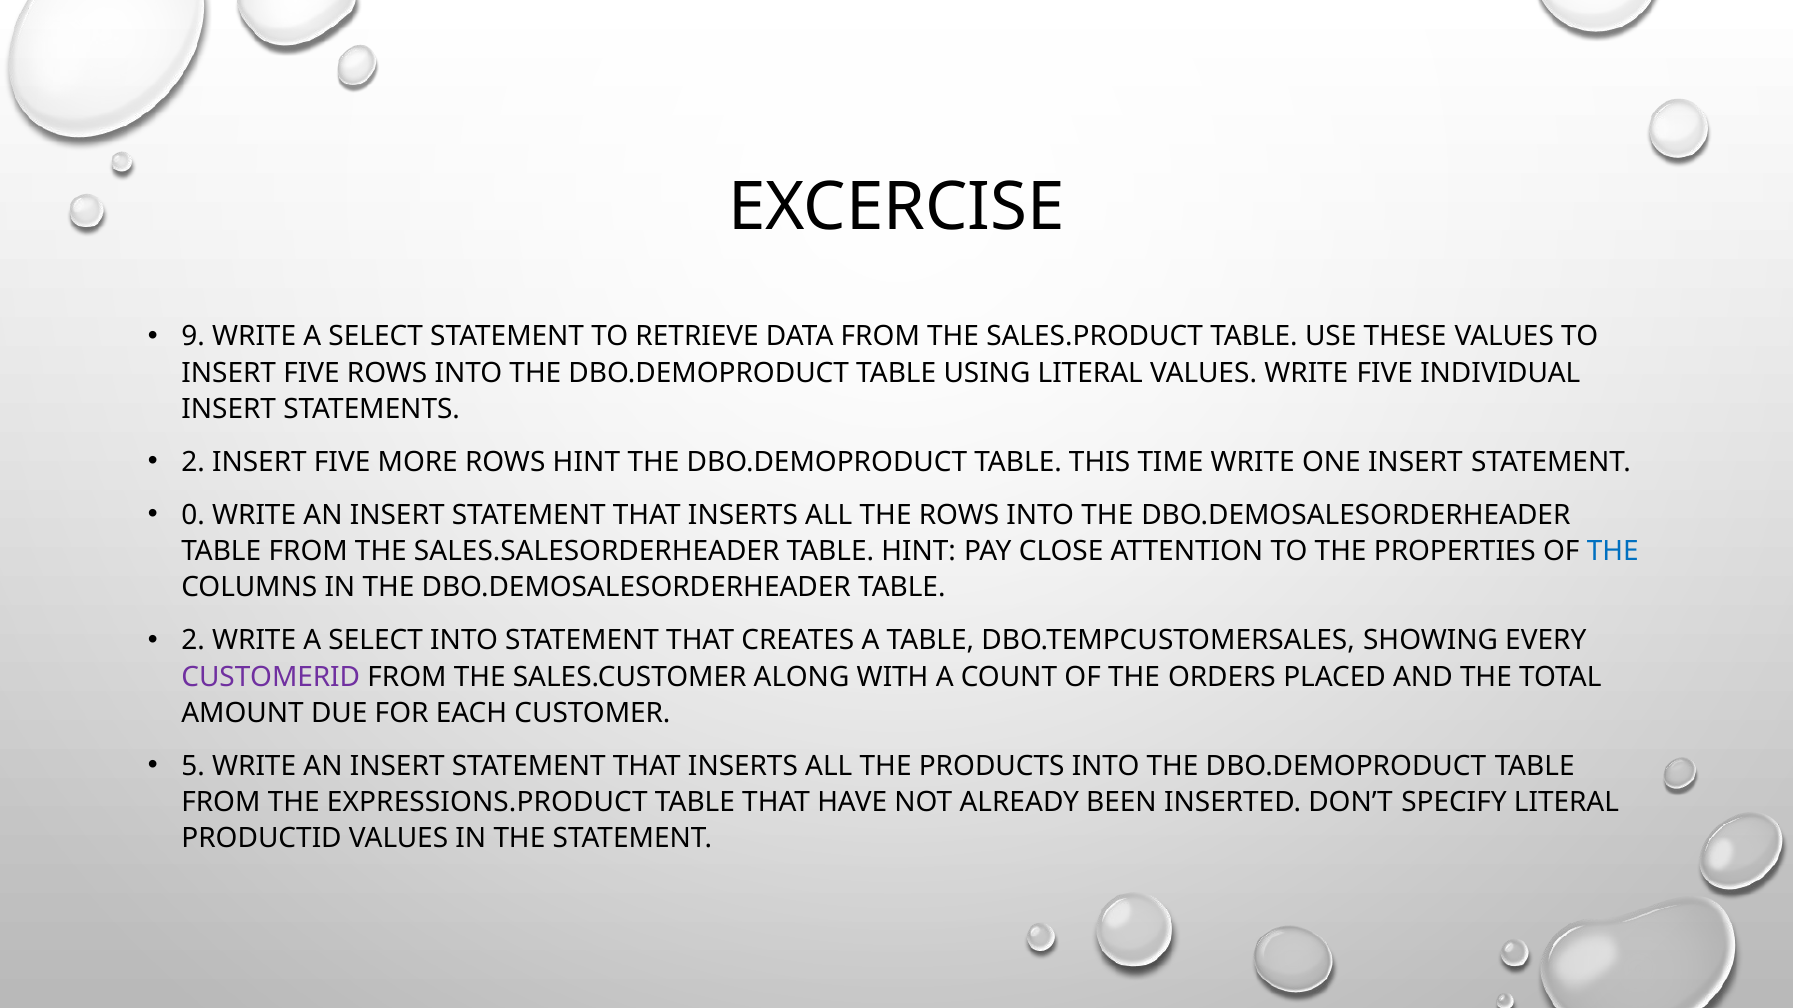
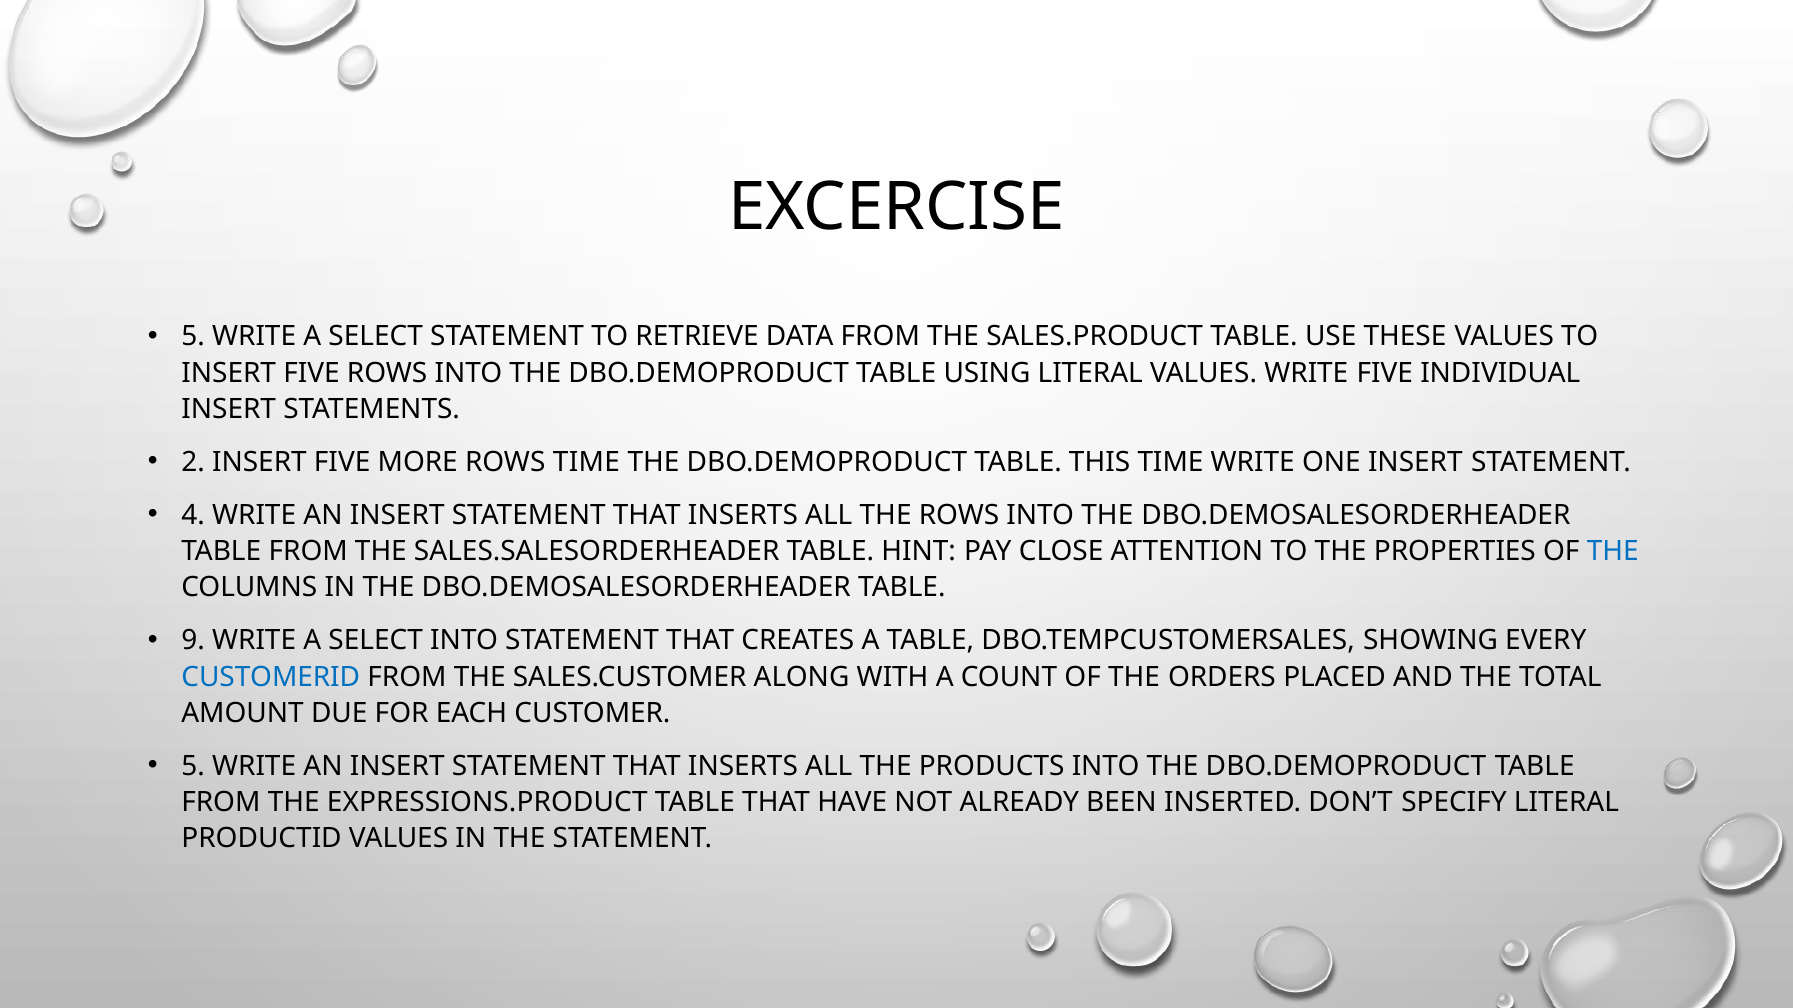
9 at (193, 337): 9 -> 5
ROWS HINT: HINT -> TIME
0: 0 -> 4
2 at (193, 641): 2 -> 9
CUSTOMERID colour: purple -> blue
